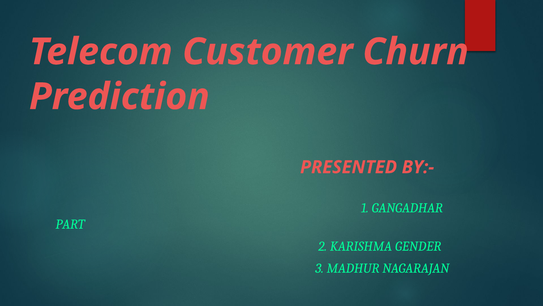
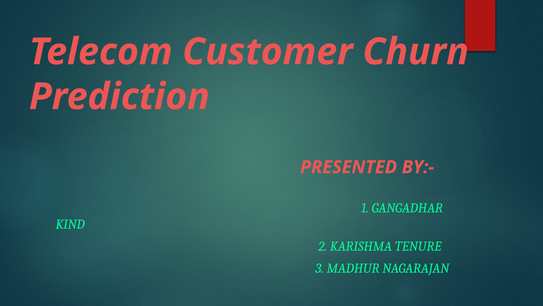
PART: PART -> KIND
GENDER: GENDER -> TENURE
